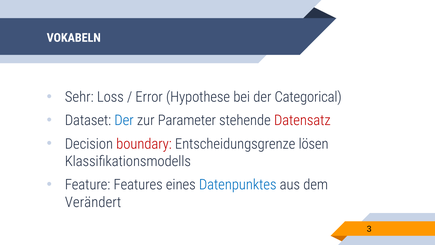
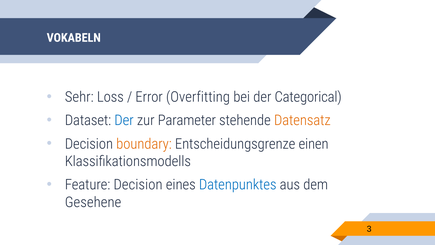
Hypothese: Hypothese -> Overfitting
Datensatz colour: red -> orange
boundary colour: red -> orange
lösen: lösen -> einen
Feature Features: Features -> Decision
Verändert: Verändert -> Gesehene
